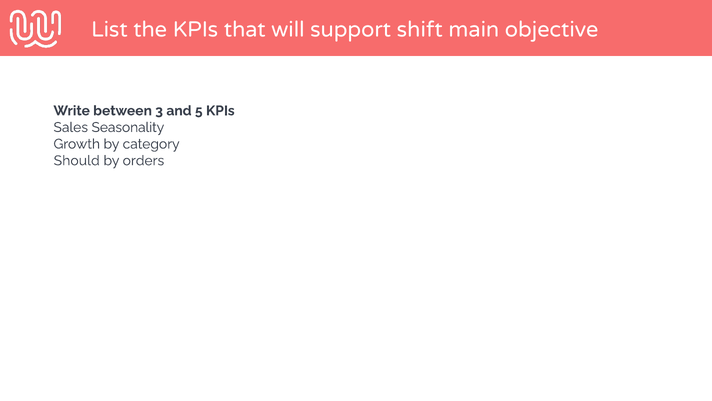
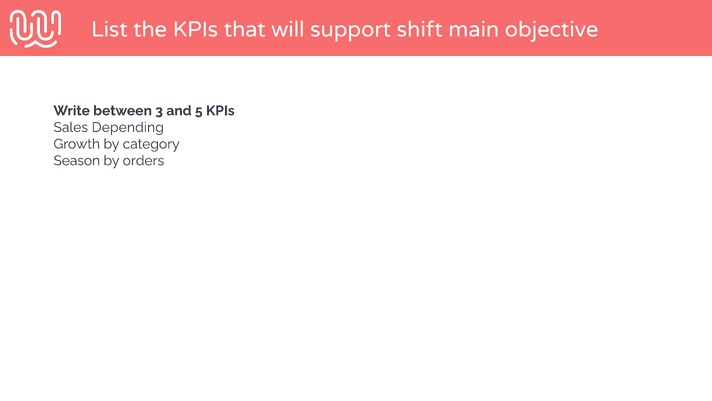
Seasonality: Seasonality -> Depending
Should: Should -> Season
